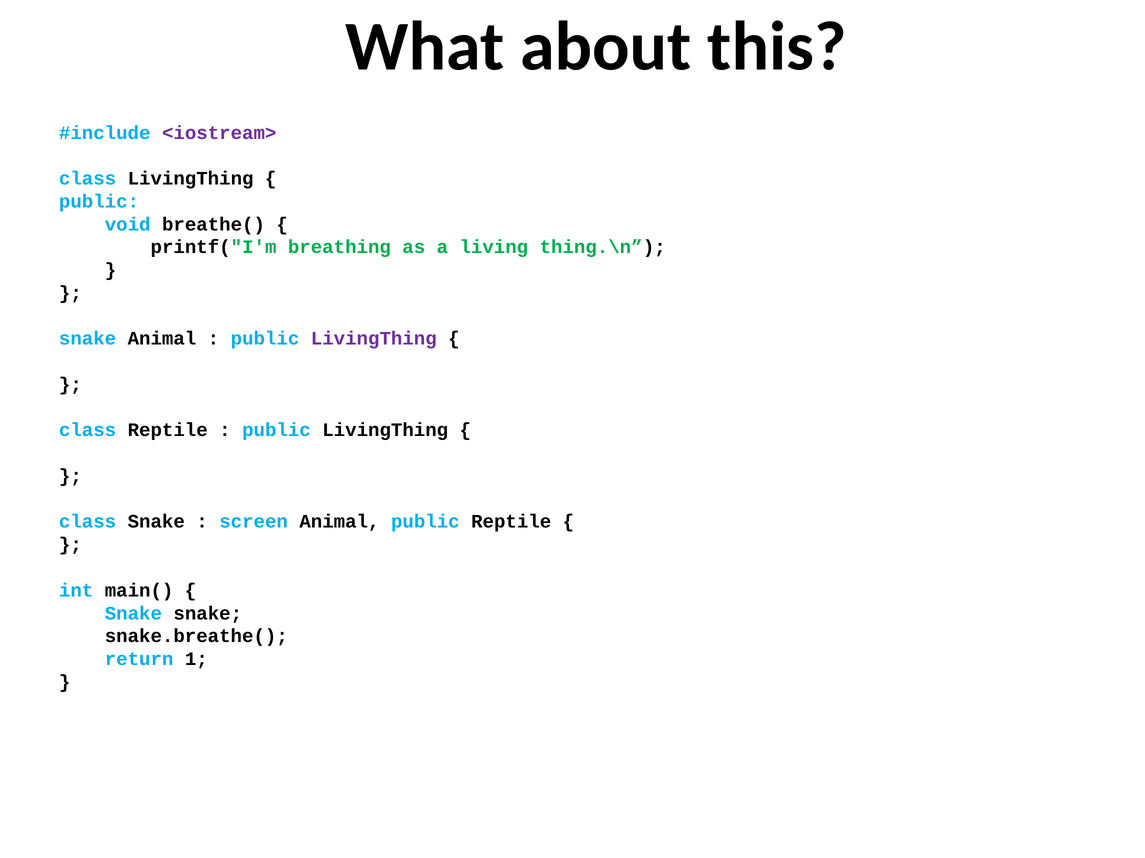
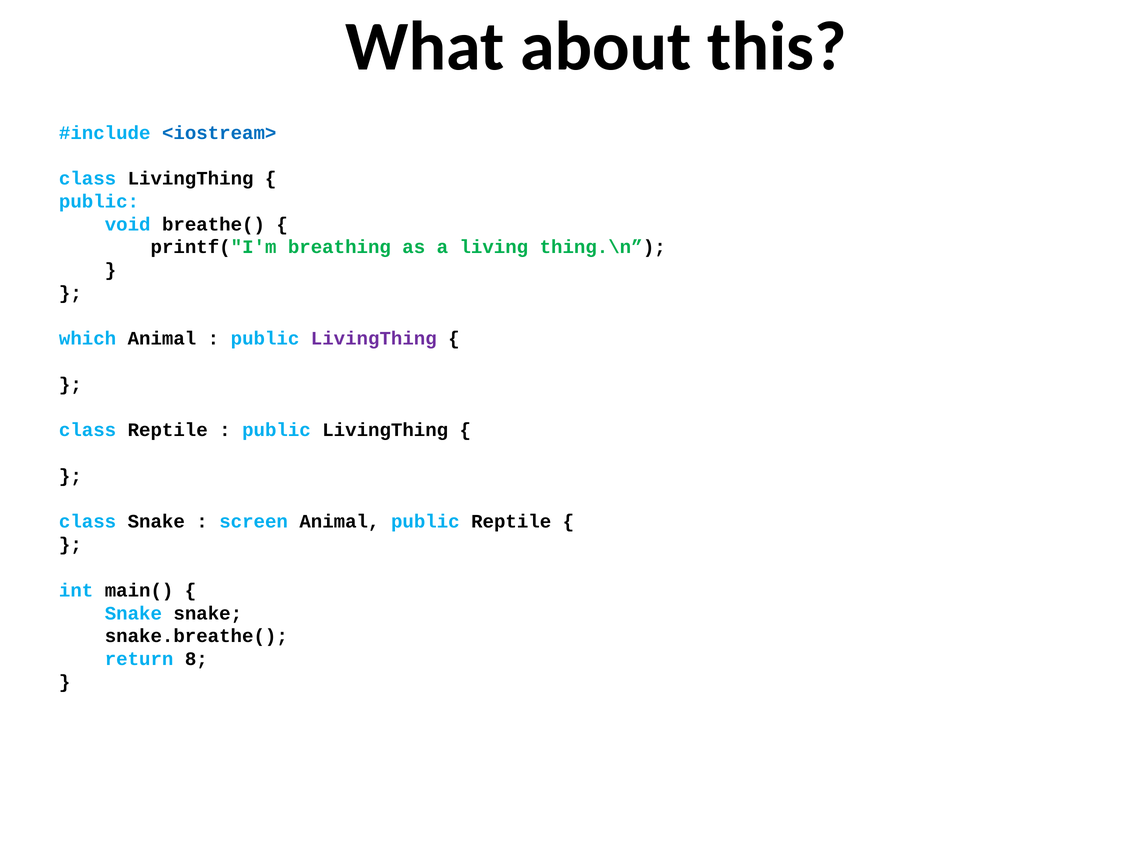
<iostream> colour: purple -> blue
snake at (88, 339): snake -> which
1: 1 -> 8
